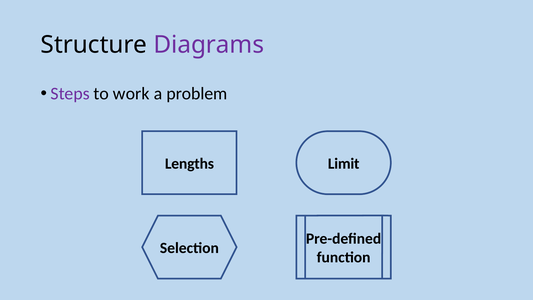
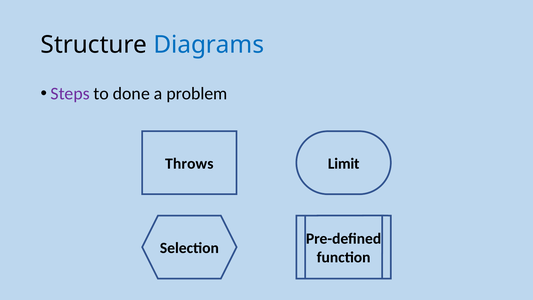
Diagrams colour: purple -> blue
work: work -> done
Lengths: Lengths -> Throws
